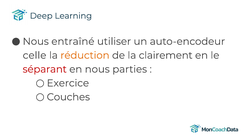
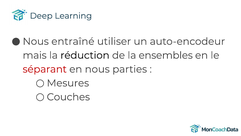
celle: celle -> mais
réduction colour: orange -> black
clairement: clairement -> ensembles
Exercice: Exercice -> Mesures
